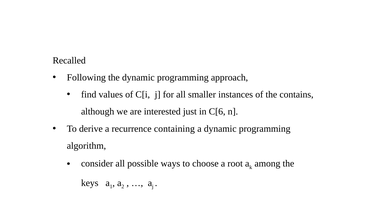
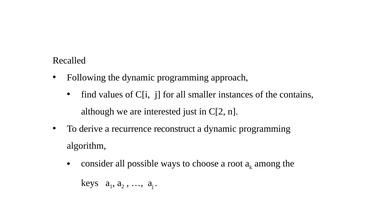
C[6: C[6 -> C[2
containing: containing -> reconstruct
